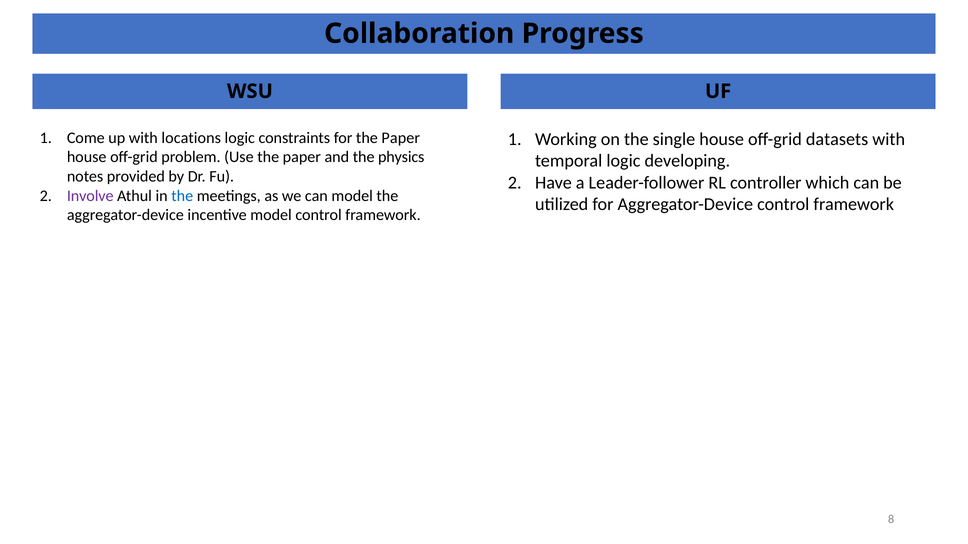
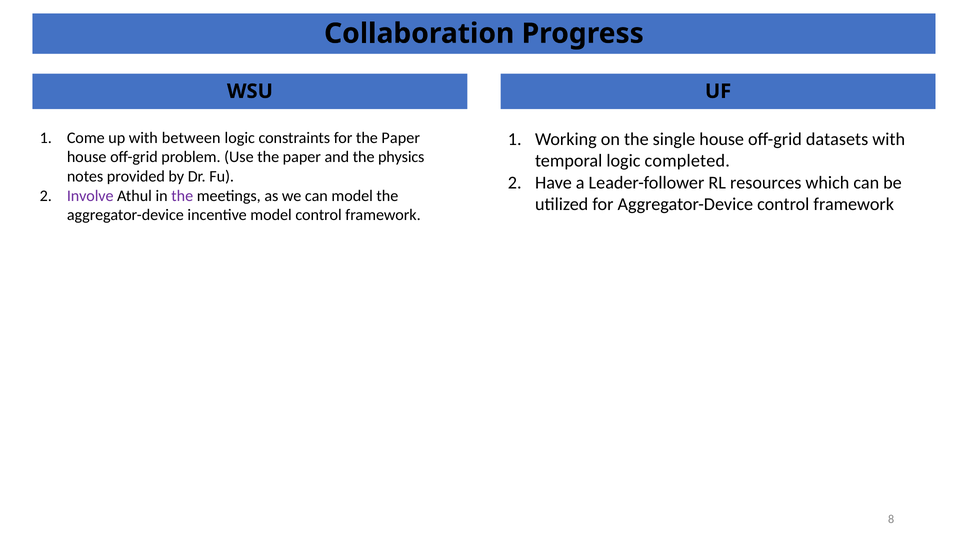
locations: locations -> between
developing: developing -> completed
controller: controller -> resources
the at (182, 196) colour: blue -> purple
